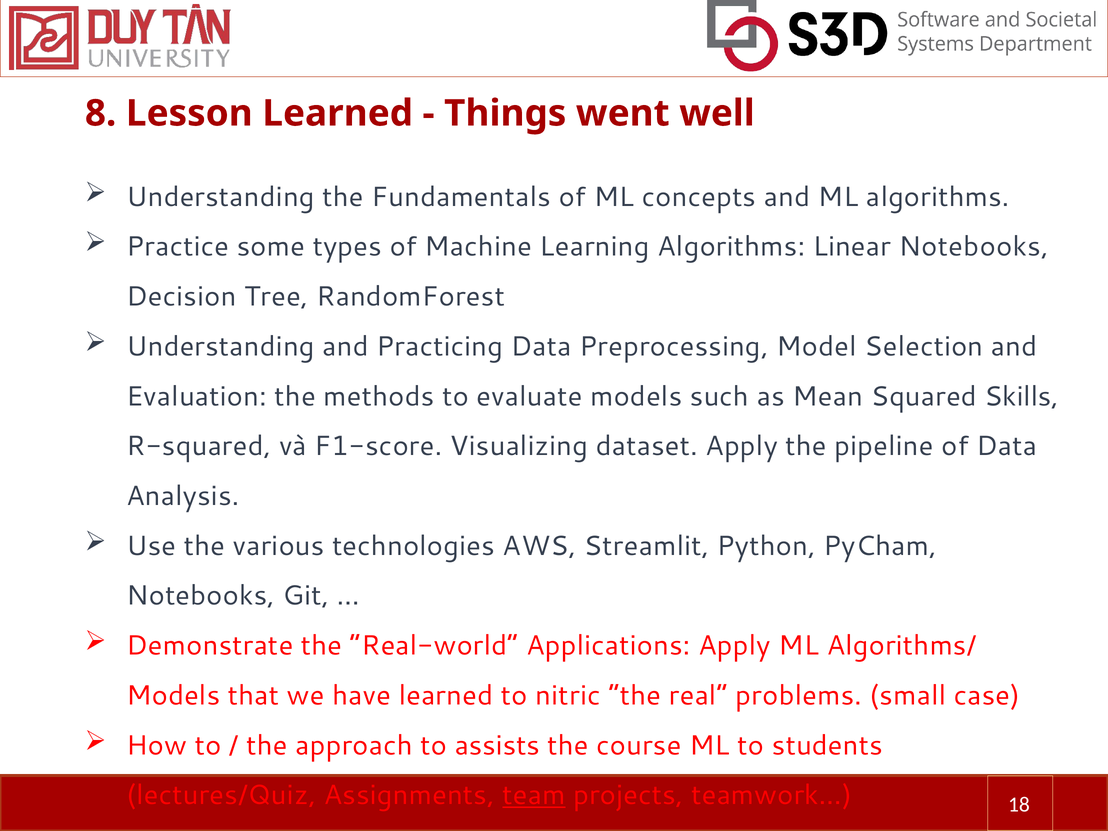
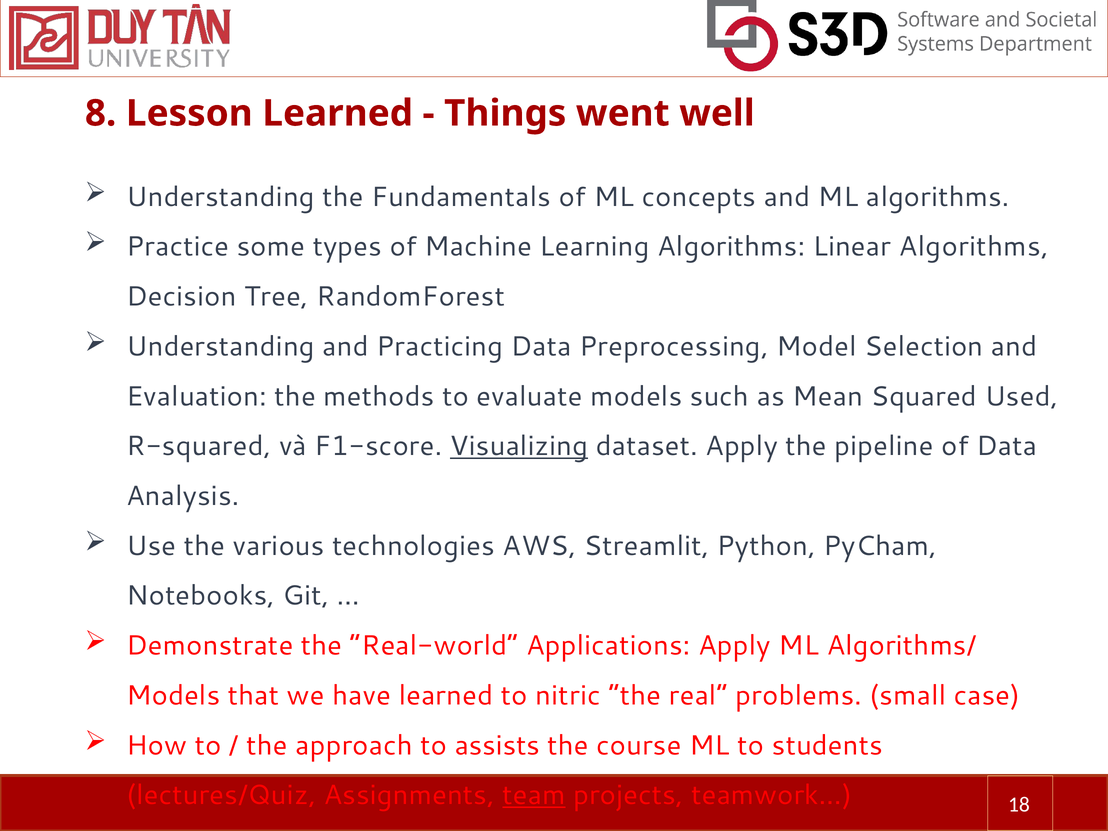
Linear Notebooks: Notebooks -> Algorithms
Skills: Skills -> Used
Visualizing underline: none -> present
